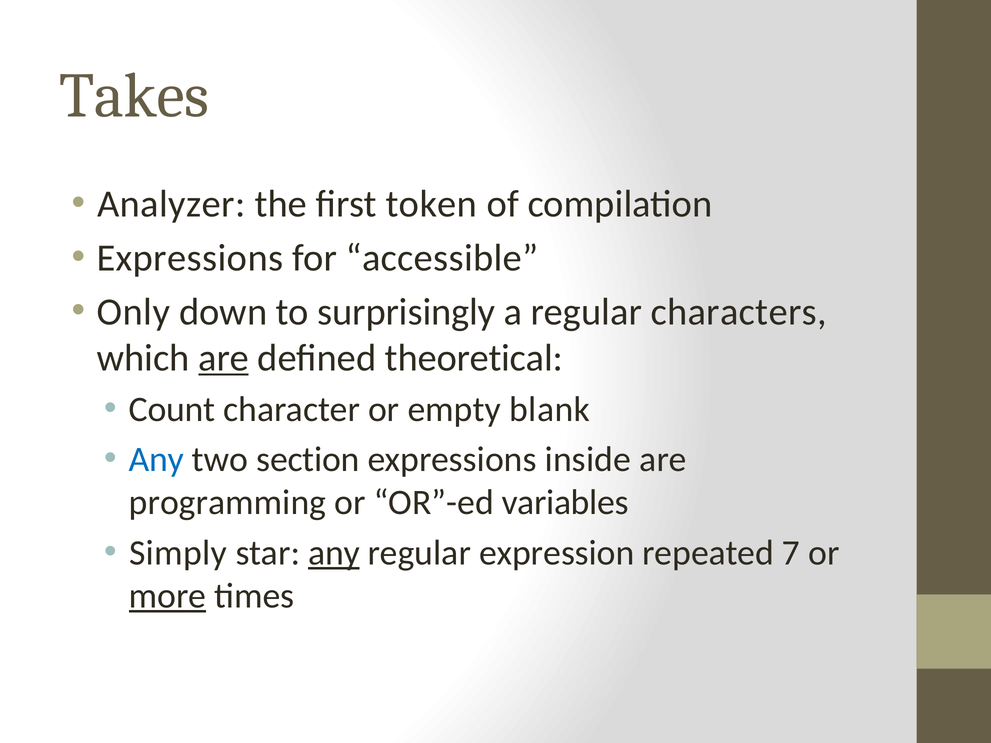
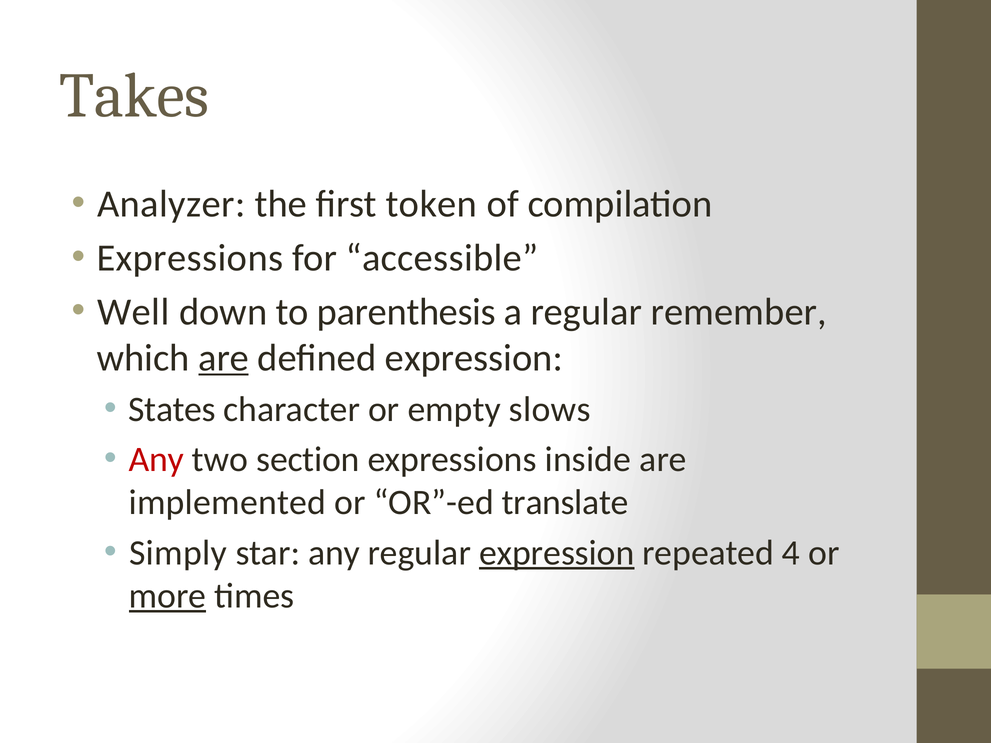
Only: Only -> Well
surprisingly: surprisingly -> parenthesis
characters: characters -> remember
defined theoretical: theoretical -> expression
Count: Count -> States
blank: blank -> slows
Any at (156, 460) colour: blue -> red
programming: programming -> implemented
variables: variables -> translate
any at (334, 553) underline: present -> none
expression at (557, 553) underline: none -> present
7: 7 -> 4
